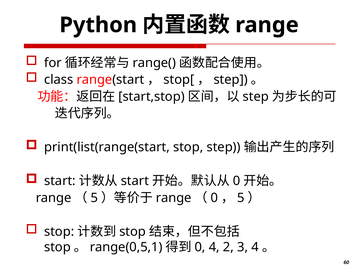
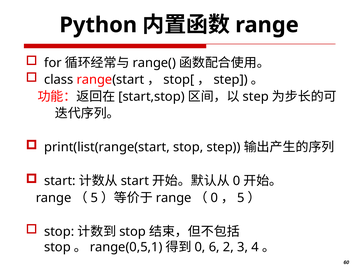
4 at (214, 247): 4 -> 6
